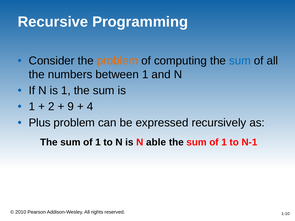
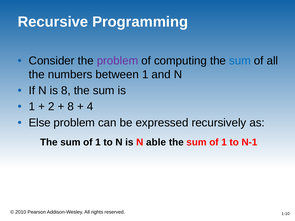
problem at (118, 61) colour: orange -> purple
is 1: 1 -> 8
9 at (71, 107): 9 -> 8
Plus: Plus -> Else
